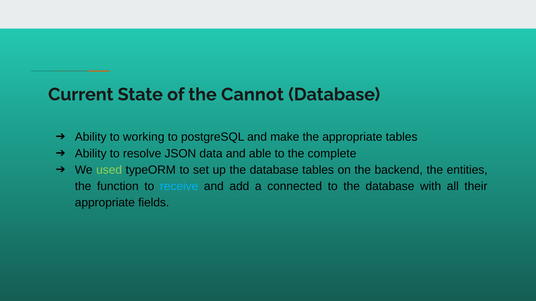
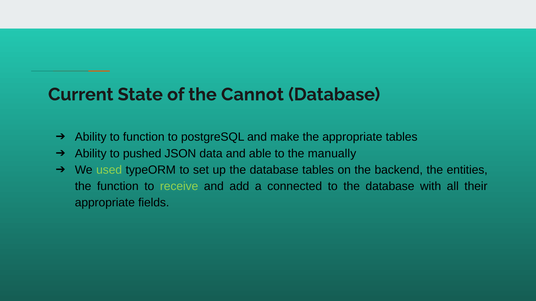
to working: working -> function
resolve: resolve -> pushed
complete: complete -> manually
receive colour: light blue -> light green
